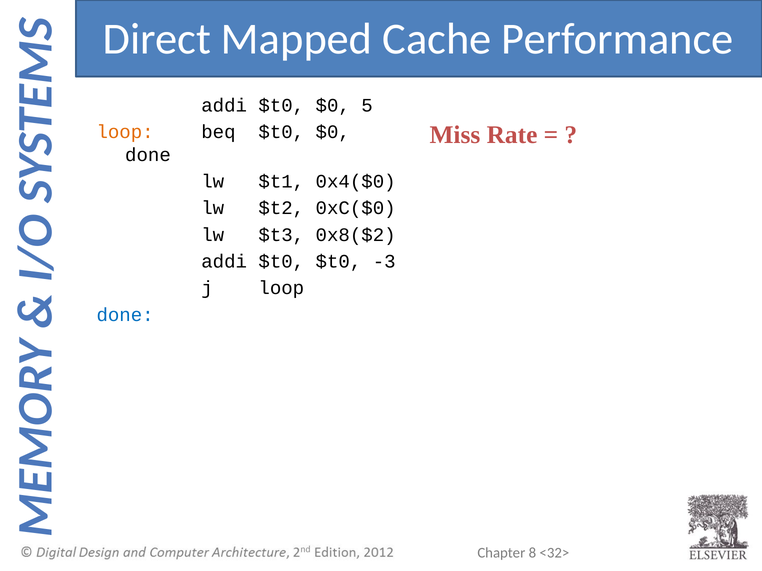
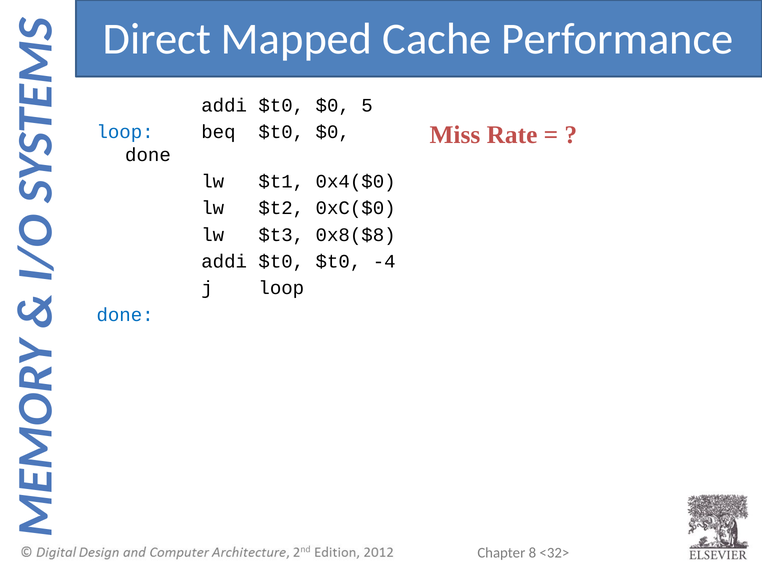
loop at (125, 132) colour: orange -> blue
0x8($2: 0x8($2 -> 0x8($8
-3: -3 -> -4
